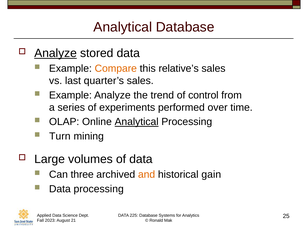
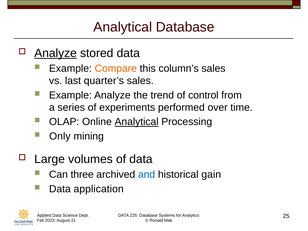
relative’s: relative’s -> column’s
Turn: Turn -> Only
and colour: orange -> blue
Data processing: processing -> application
